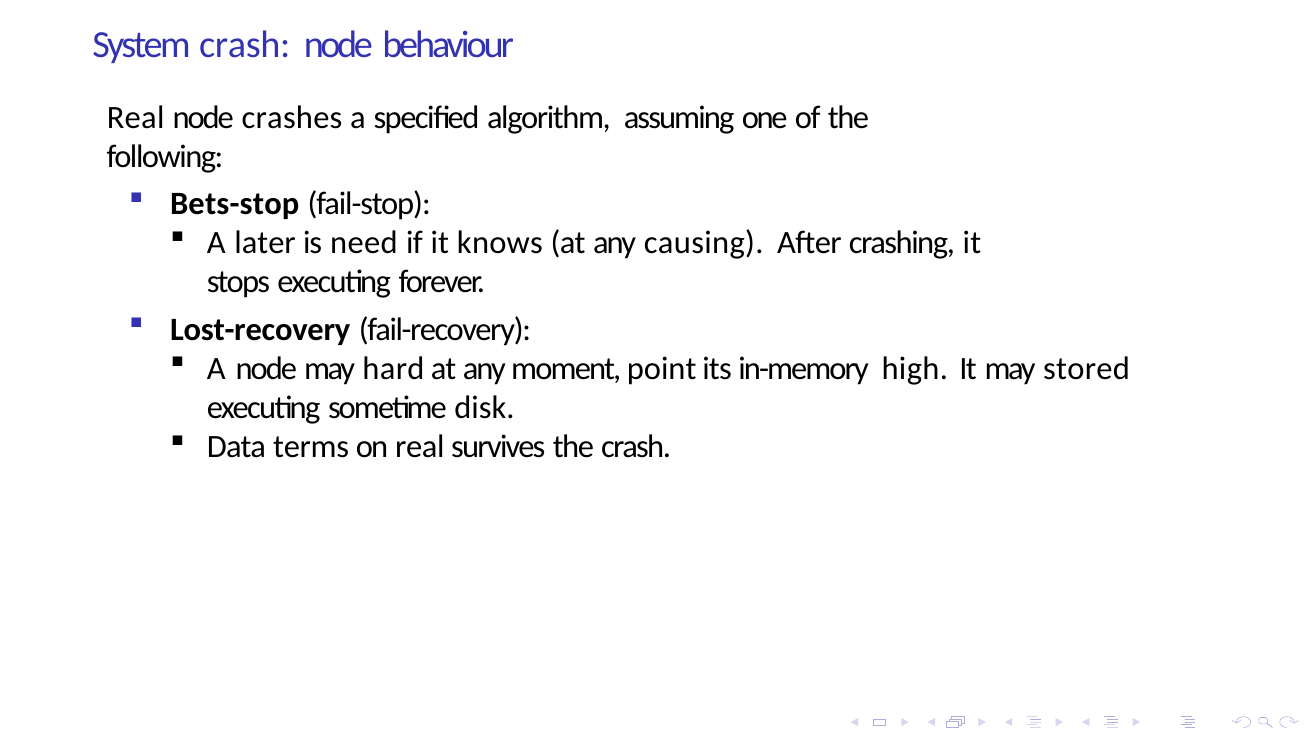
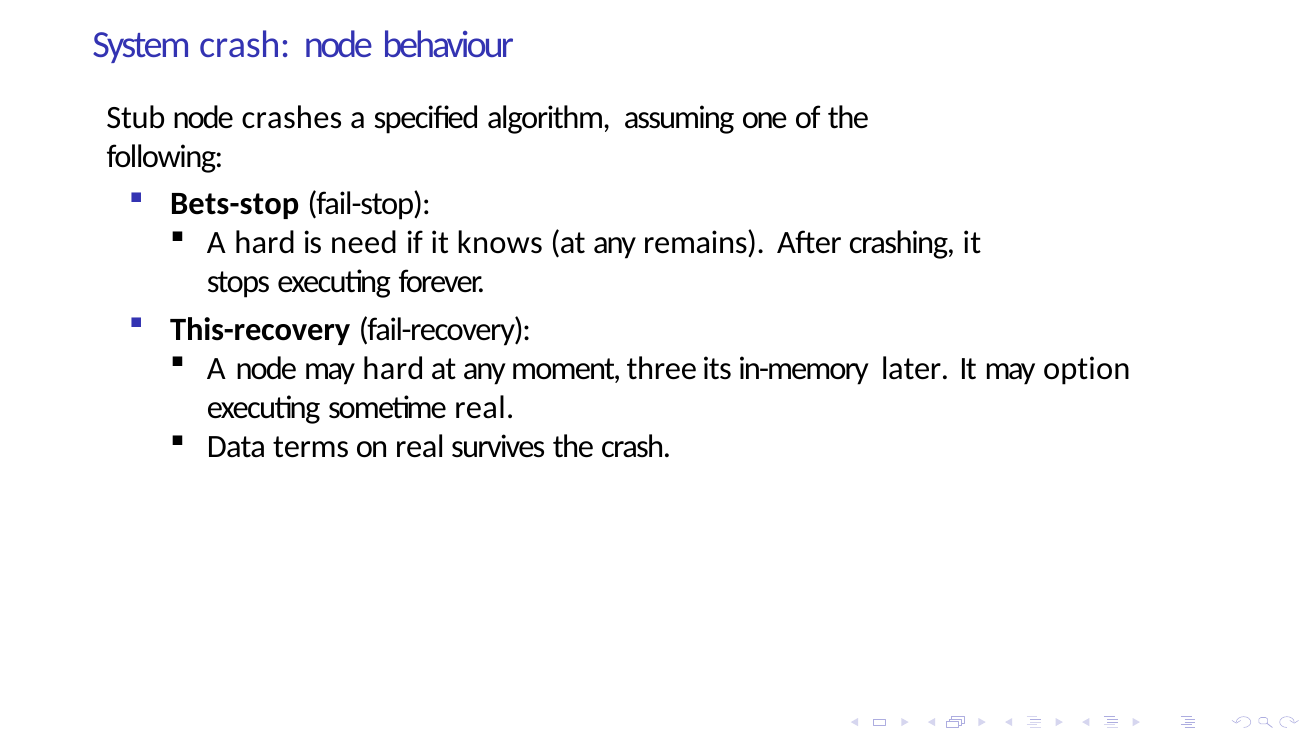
Real at (136, 117): Real -> Stub
A later: later -> hard
causing: causing -> remains
Lost-recovery: Lost-recovery -> This-recovery
point: point -> three
high: high -> later
stored: stored -> option
sometime disk: disk -> real
